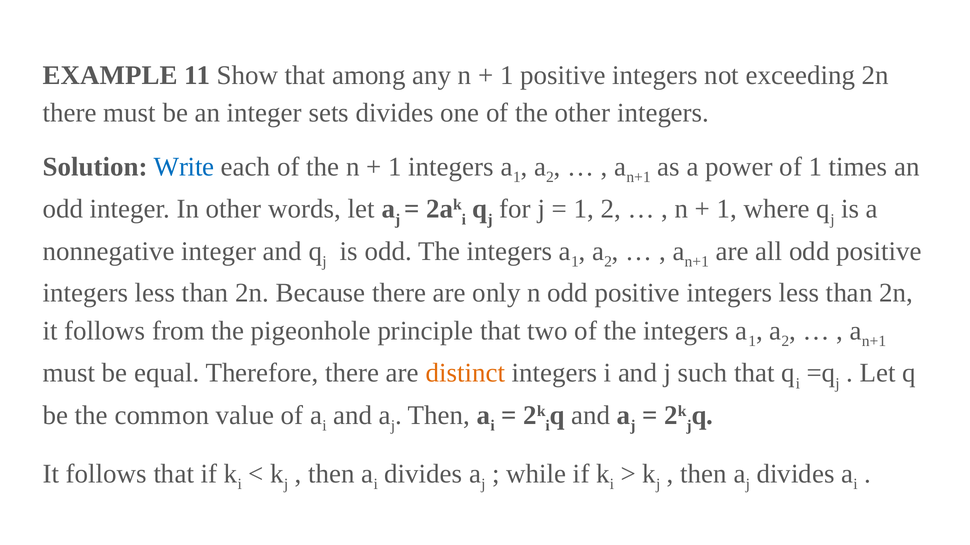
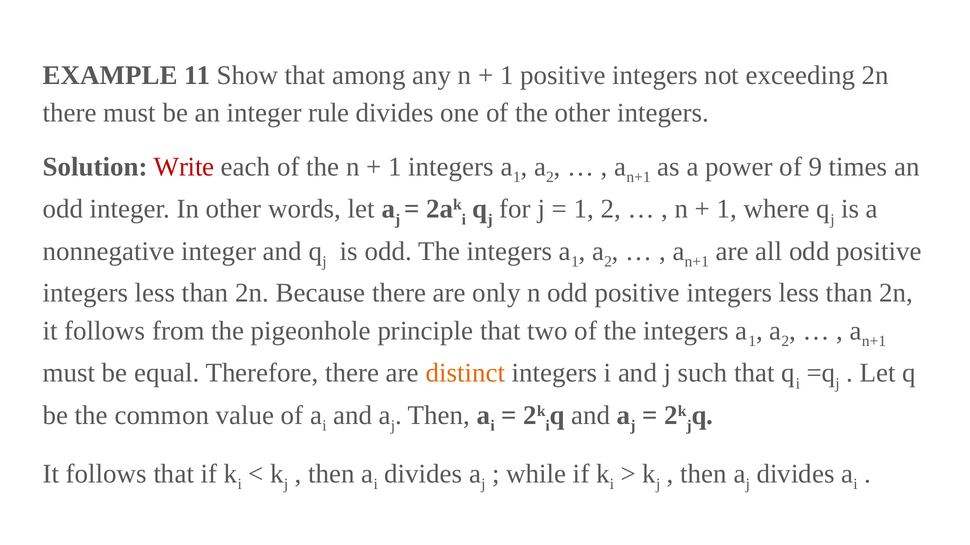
sets: sets -> rule
Write colour: blue -> red
of 1: 1 -> 9
